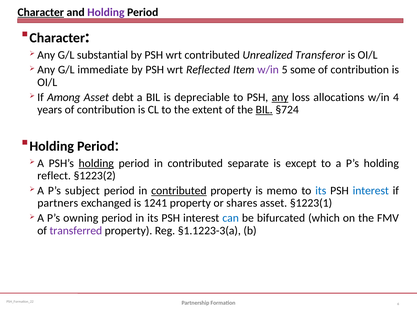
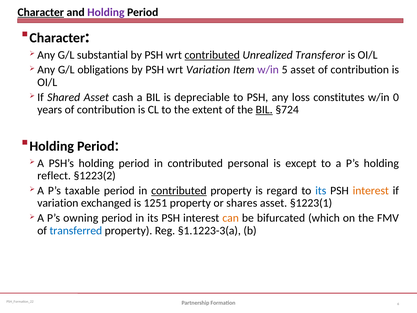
contributed at (212, 55) underline: none -> present
immediate: immediate -> obligations
wrt Reflected: Reflected -> Variation
5 some: some -> asset
Among: Among -> Shared
debt: debt -> cash
any at (280, 97) underline: present -> none
allocations: allocations -> constitutes
4: 4 -> 0
holding at (96, 163) underline: present -> none
separate: separate -> personal
subject: subject -> taxable
memo: memo -> regard
interest at (371, 190) colour: blue -> orange
partners at (58, 203): partners -> variation
1241: 1241 -> 1251
can colour: blue -> orange
transferred colour: purple -> blue
